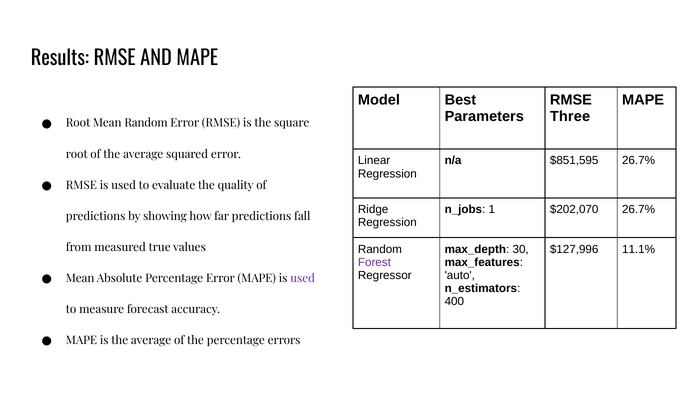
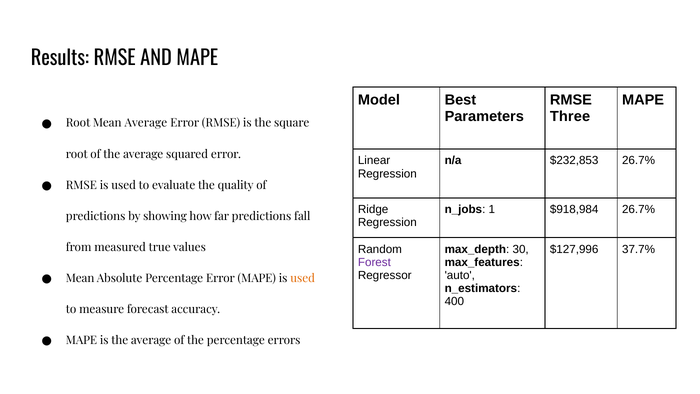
Mean Random: Random -> Average
$851,595: $851,595 -> $232,853
$202,070: $202,070 -> $918,984
11.1%: 11.1% -> 37.7%
used at (303, 278) colour: purple -> orange
